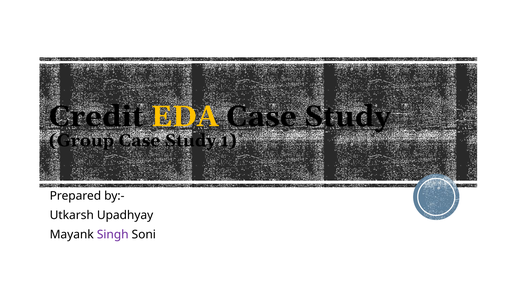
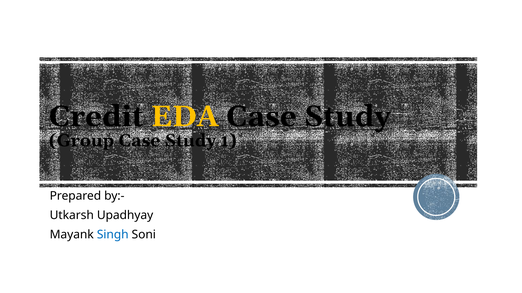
Singh colour: purple -> blue
